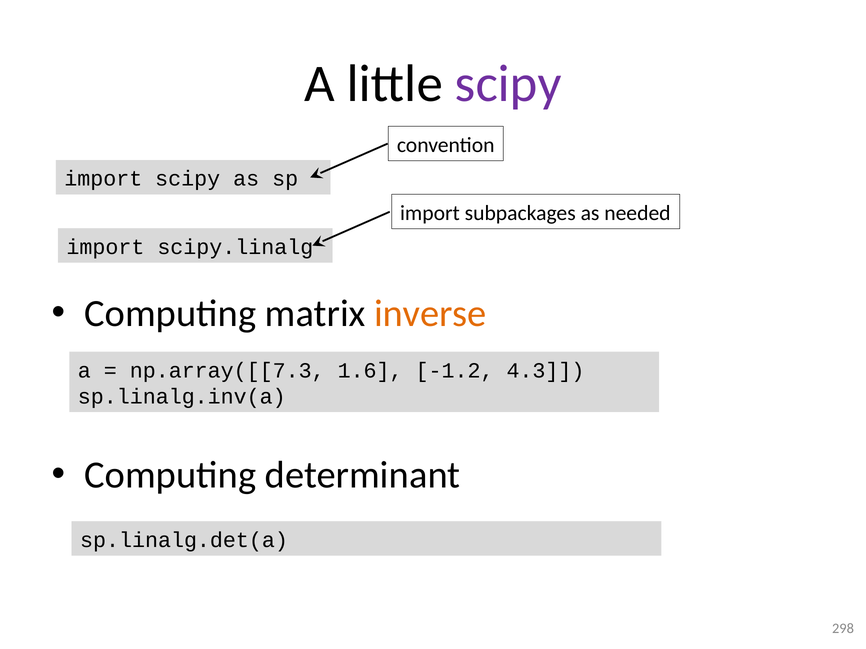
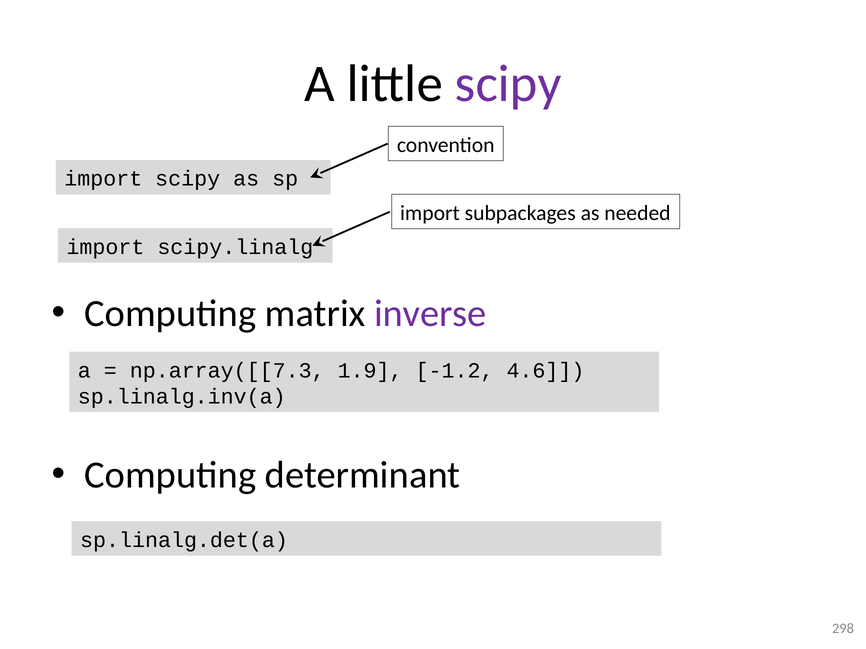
inverse colour: orange -> purple
1.6: 1.6 -> 1.9
4.3: 4.3 -> 4.6
